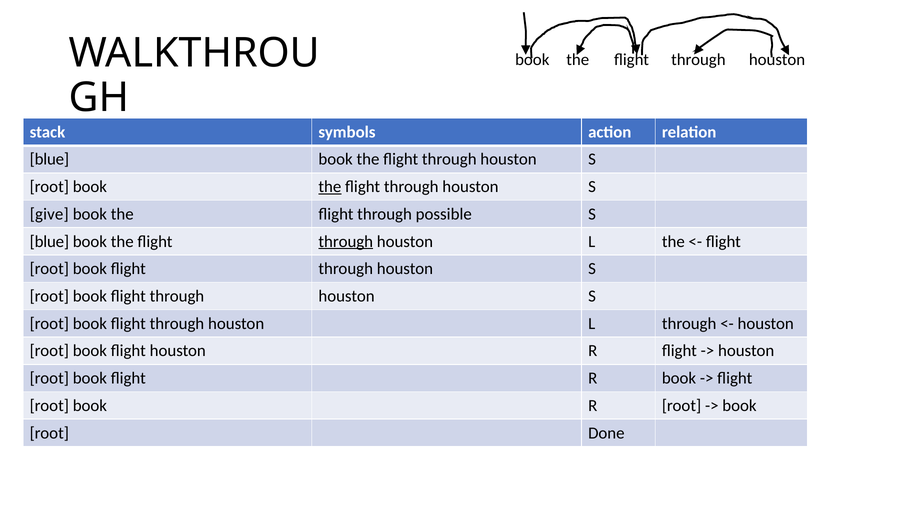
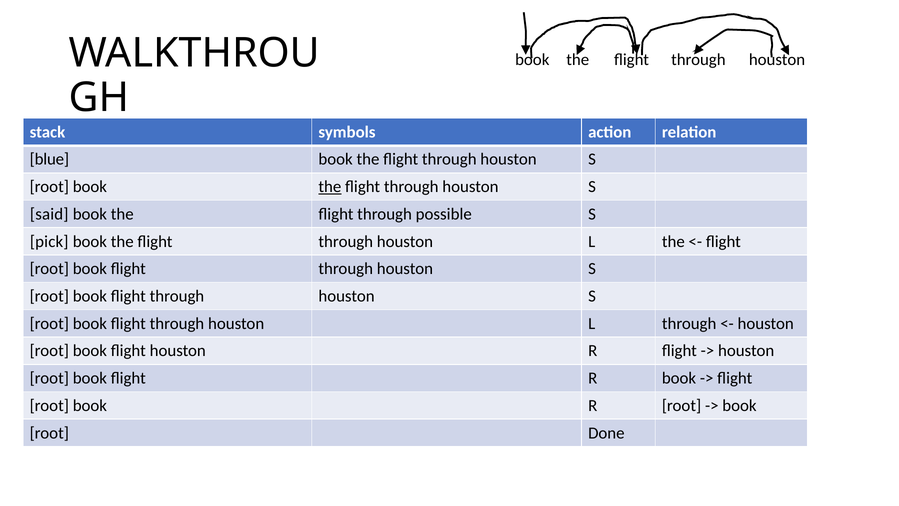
give: give -> said
blue at (49, 241): blue -> pick
through at (346, 241) underline: present -> none
